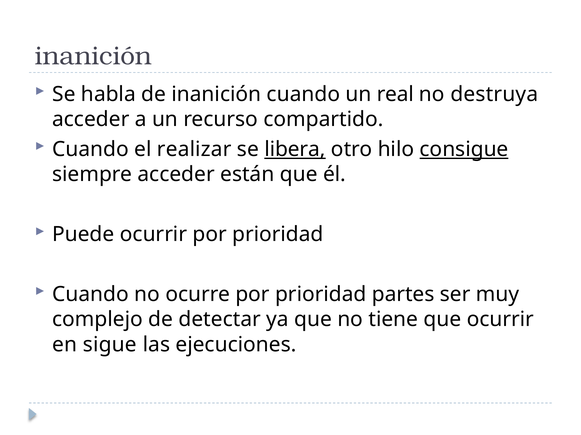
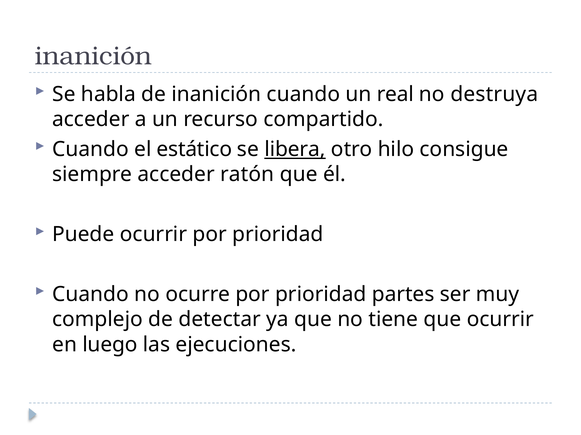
realizar: realizar -> estático
consigue underline: present -> none
están: están -> ratón
sigue: sigue -> luego
